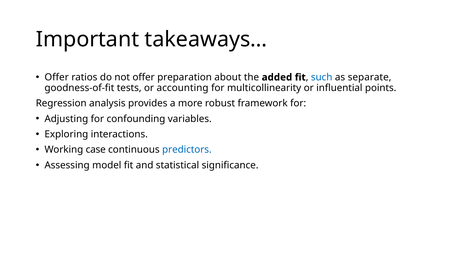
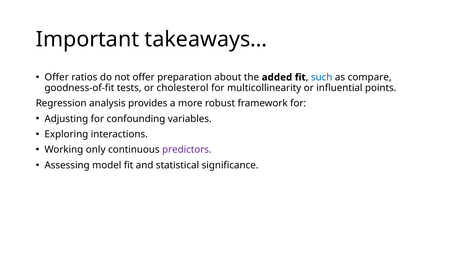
separate: separate -> compare
accounting: accounting -> cholesterol
case: case -> only
predictors colour: blue -> purple
